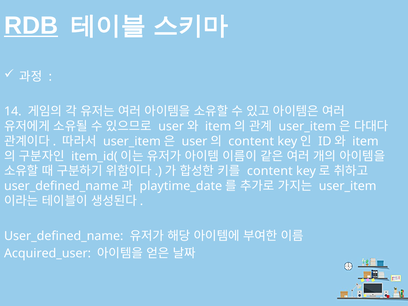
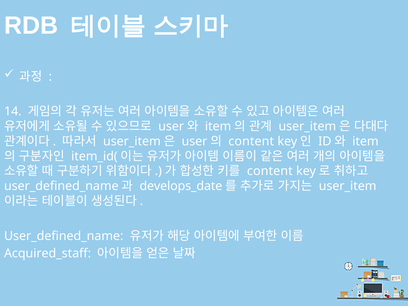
RDB underline: present -> none
playtime_date: playtime_date -> develops_date
Acquired_user: Acquired_user -> Acquired_staff
